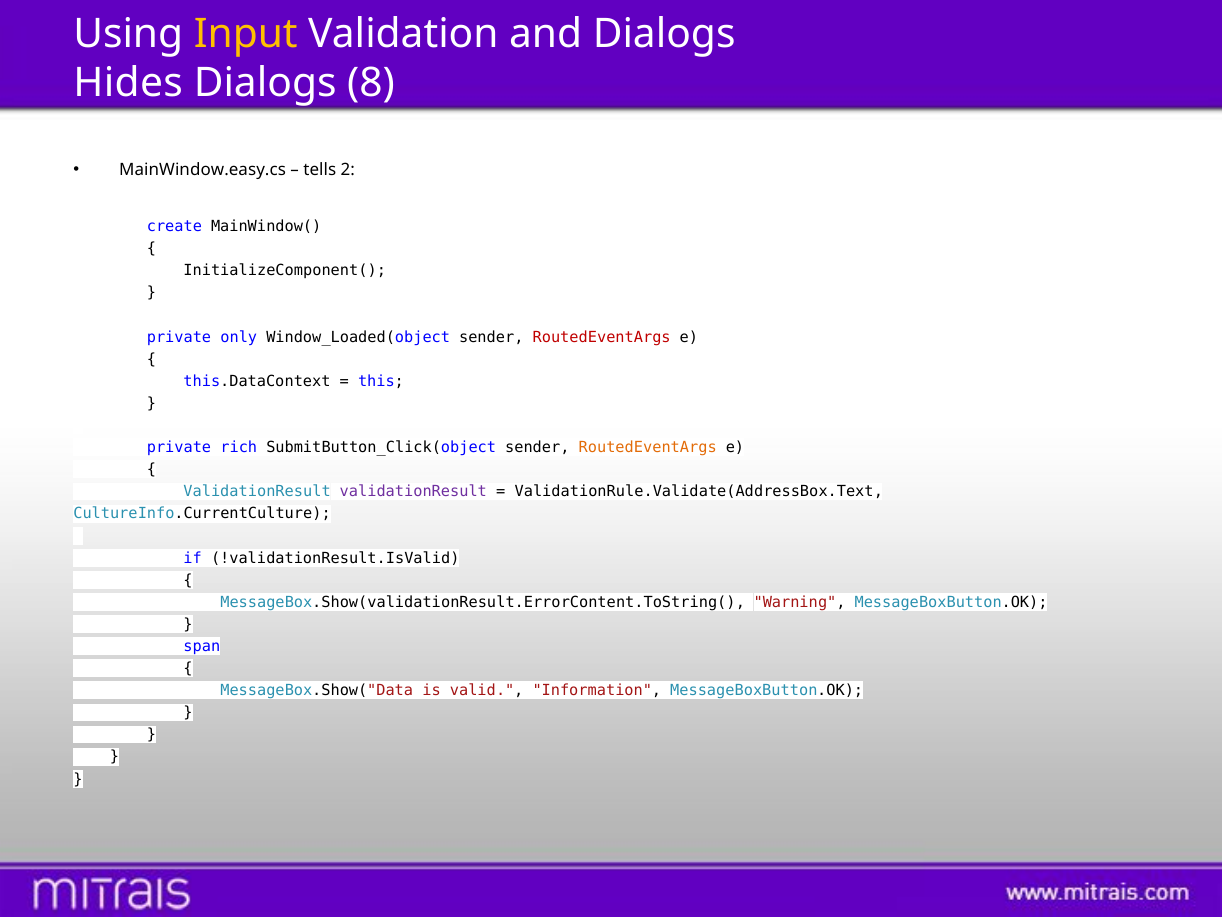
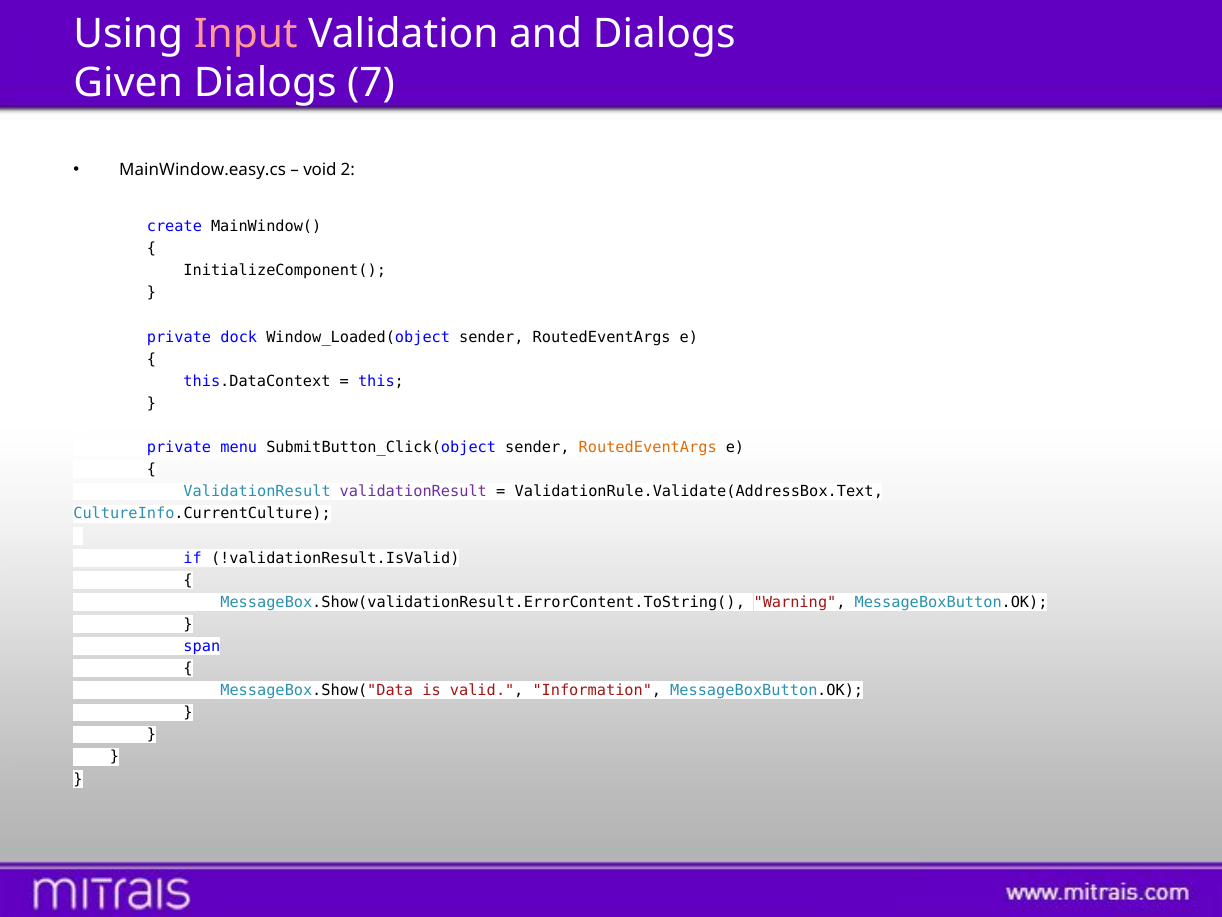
Input colour: yellow -> pink
Hides: Hides -> Given
8: 8 -> 7
tells: tells -> void
only: only -> dock
RoutedEventArgs at (602, 337) colour: red -> black
rich: rich -> menu
